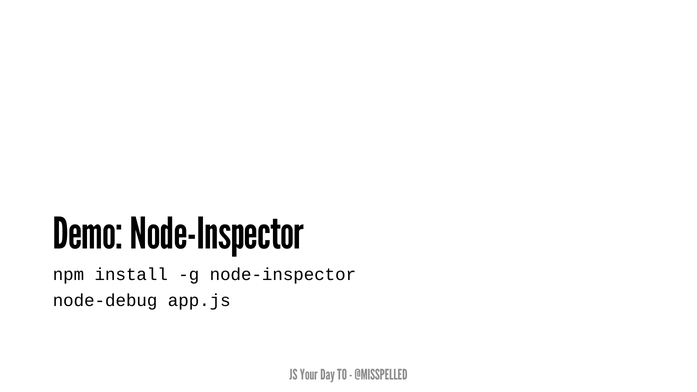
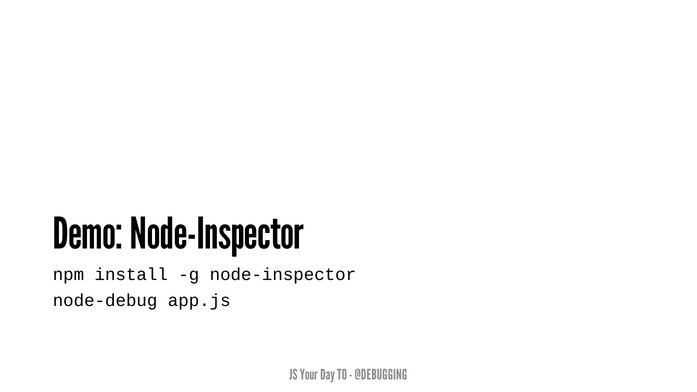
@MISSPELLED: @MISSPELLED -> @DEBUGGING
